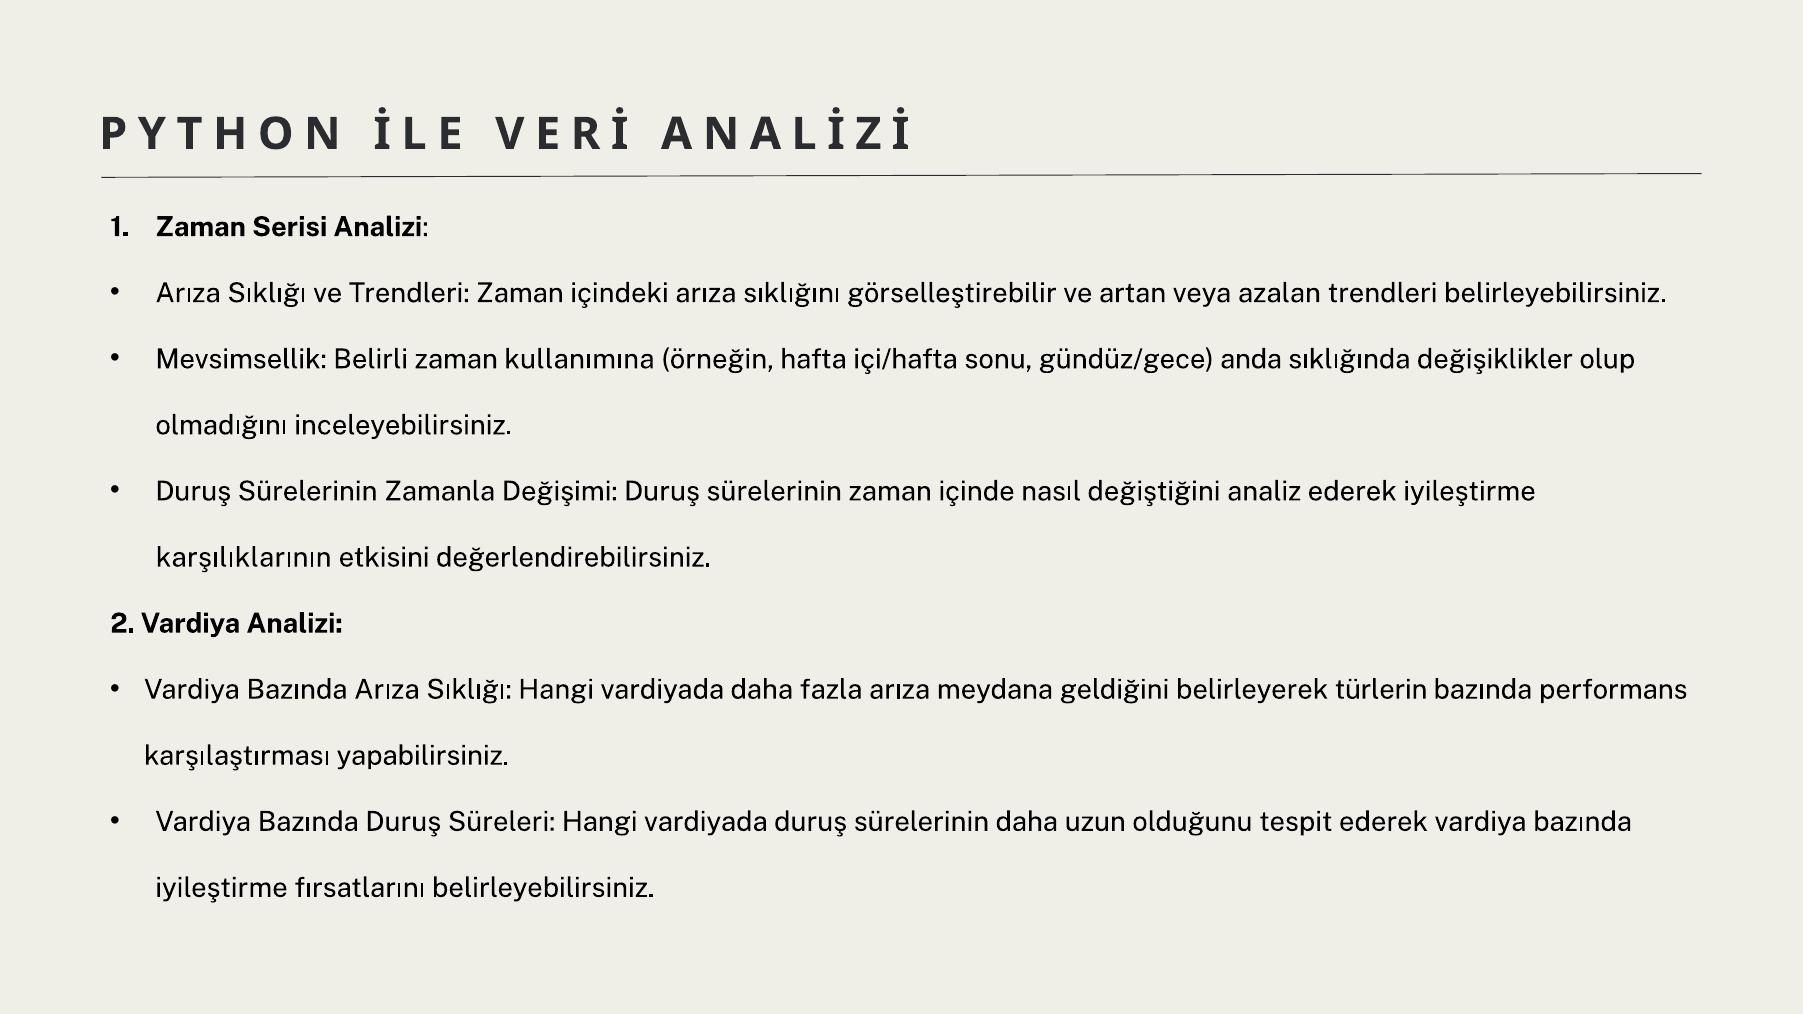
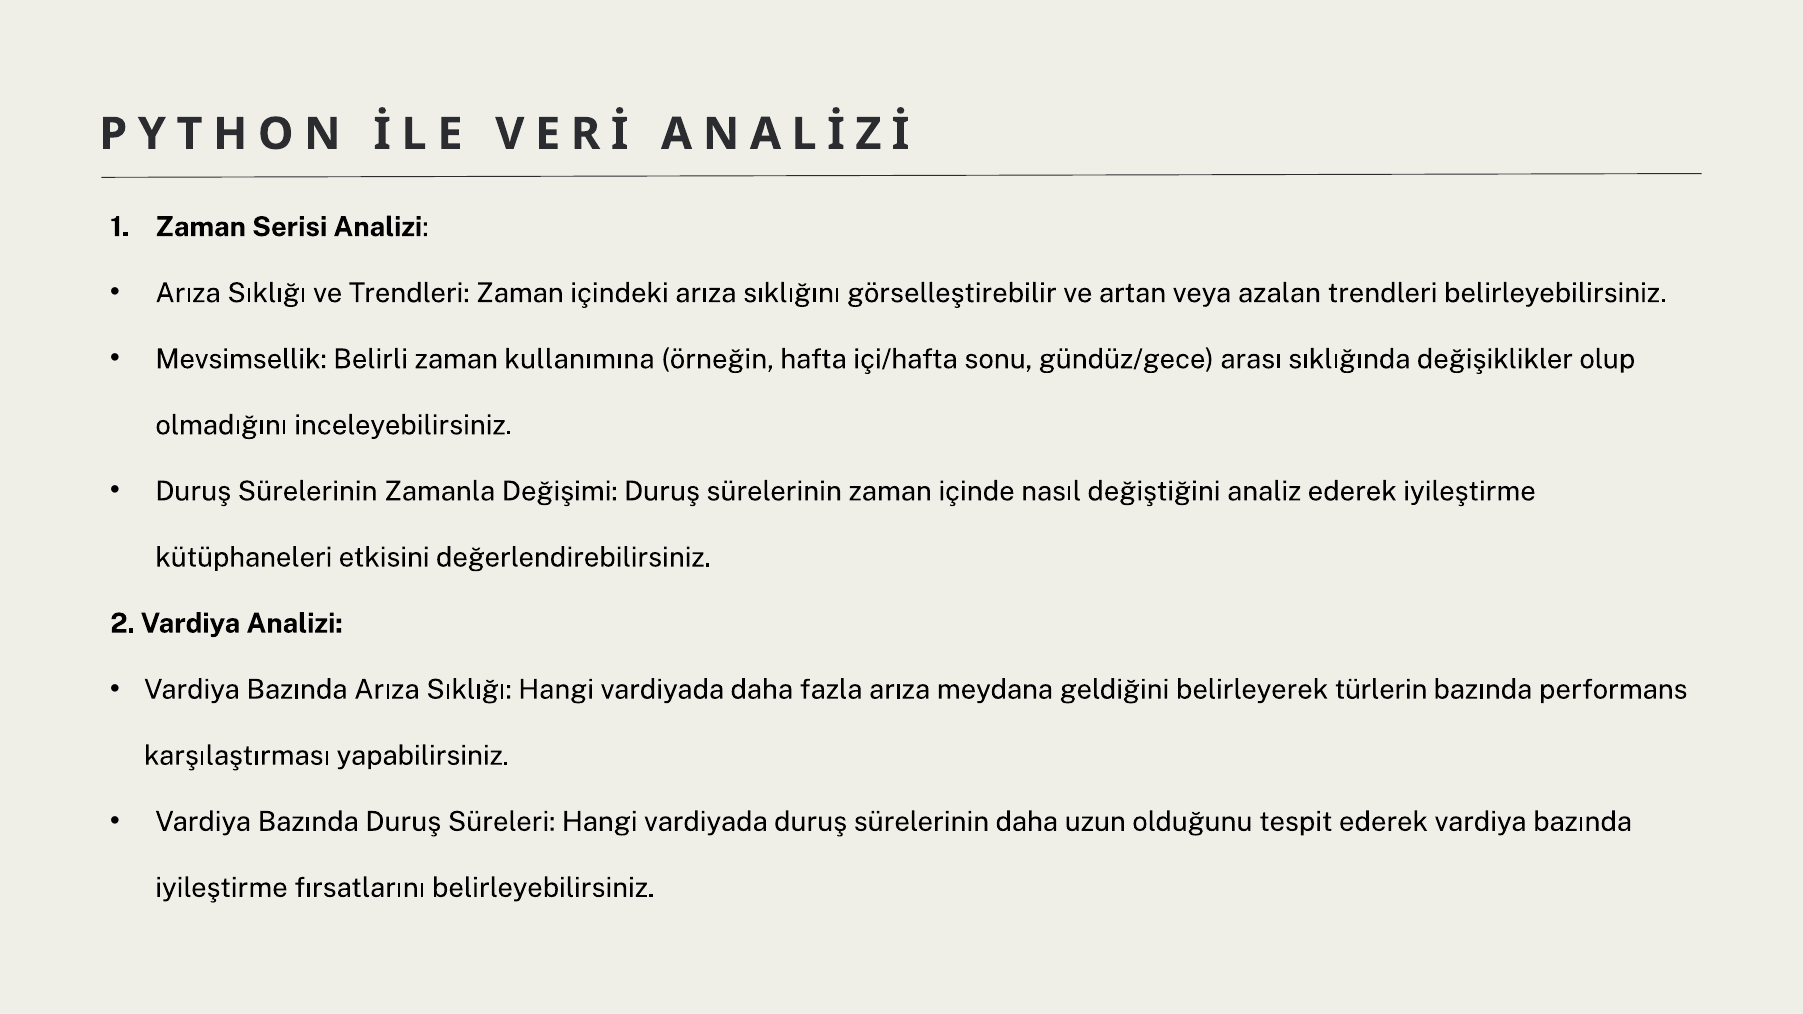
anda: anda -> arası
karşılıklarının: karşılıklarının -> kütüphaneleri
